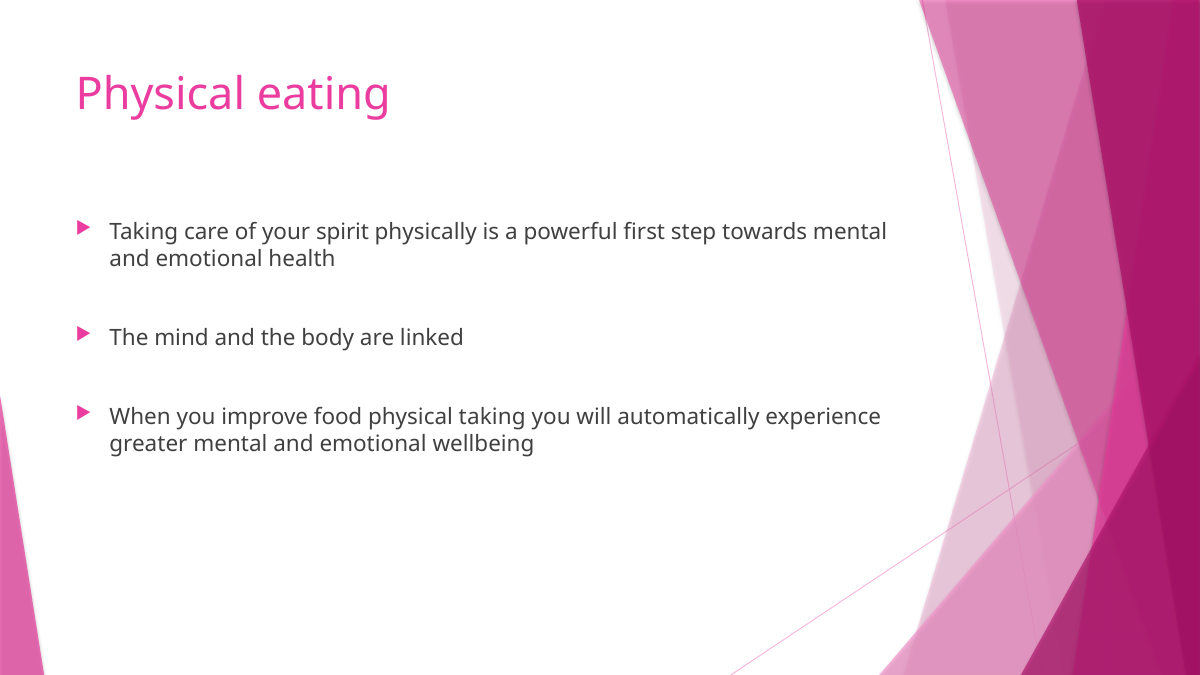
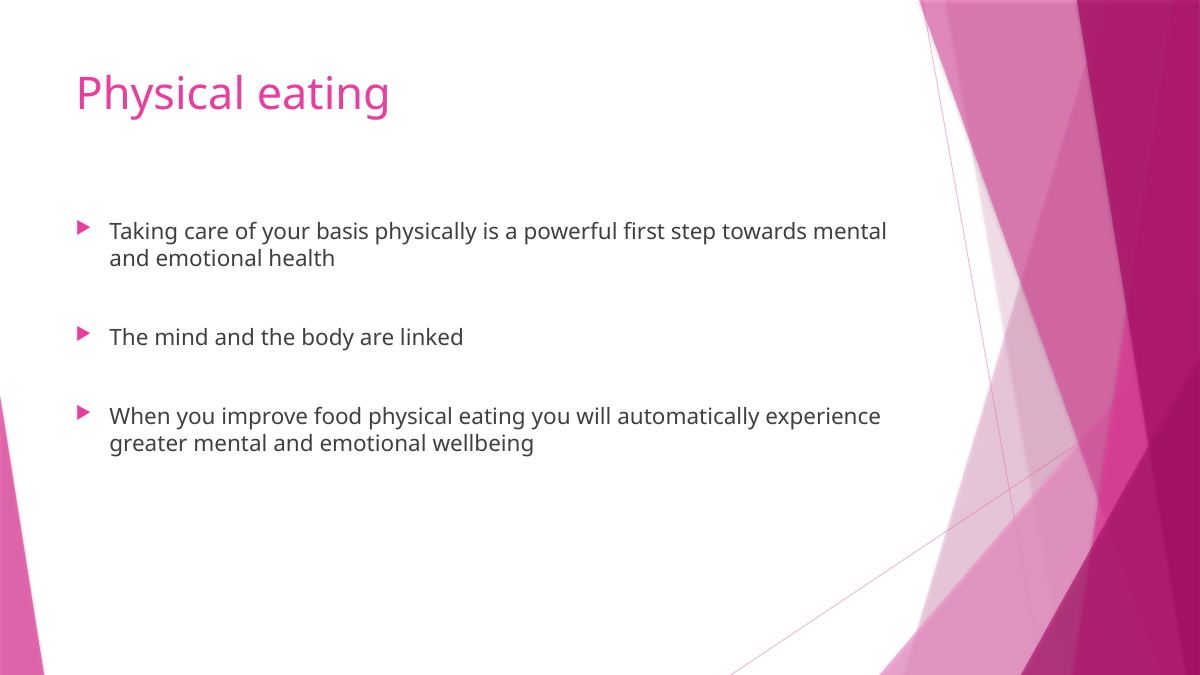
spirit: spirit -> basis
taking at (492, 417): taking -> eating
